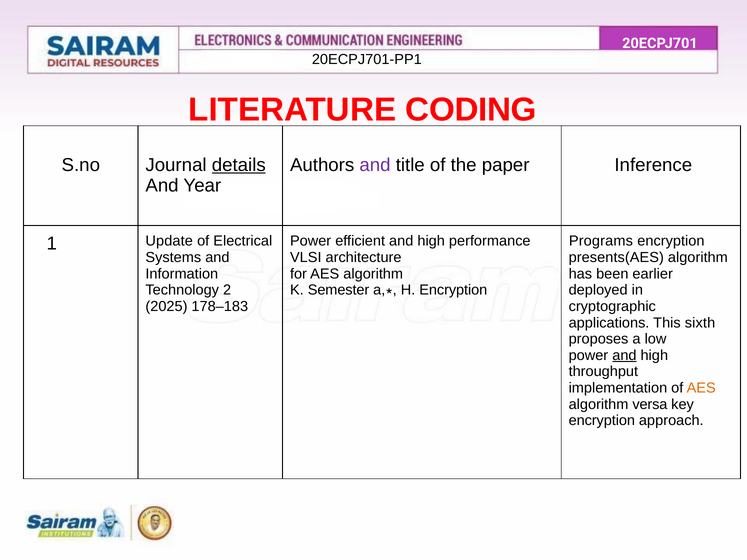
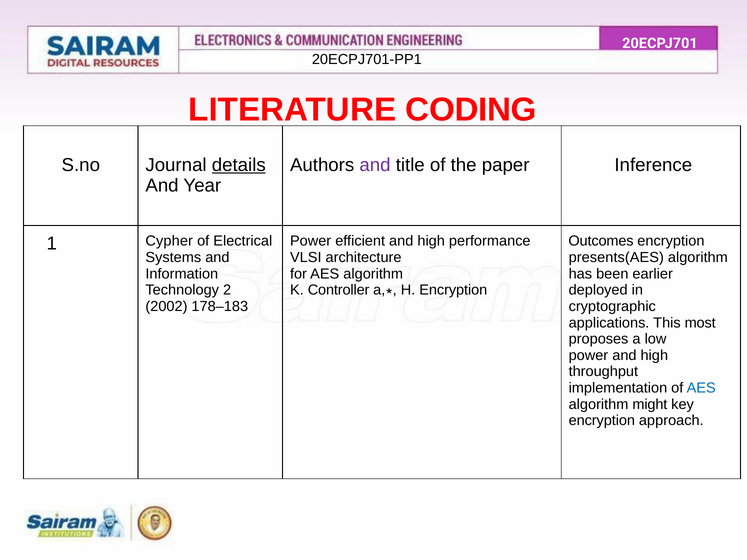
Programs: Programs -> Outcomes
Update: Update -> Cypher
Semester: Semester -> Controller
2025: 2025 -> 2002
sixth: sixth -> most
and at (624, 356) underline: present -> none
AES at (701, 388) colour: orange -> blue
versa: versa -> might
